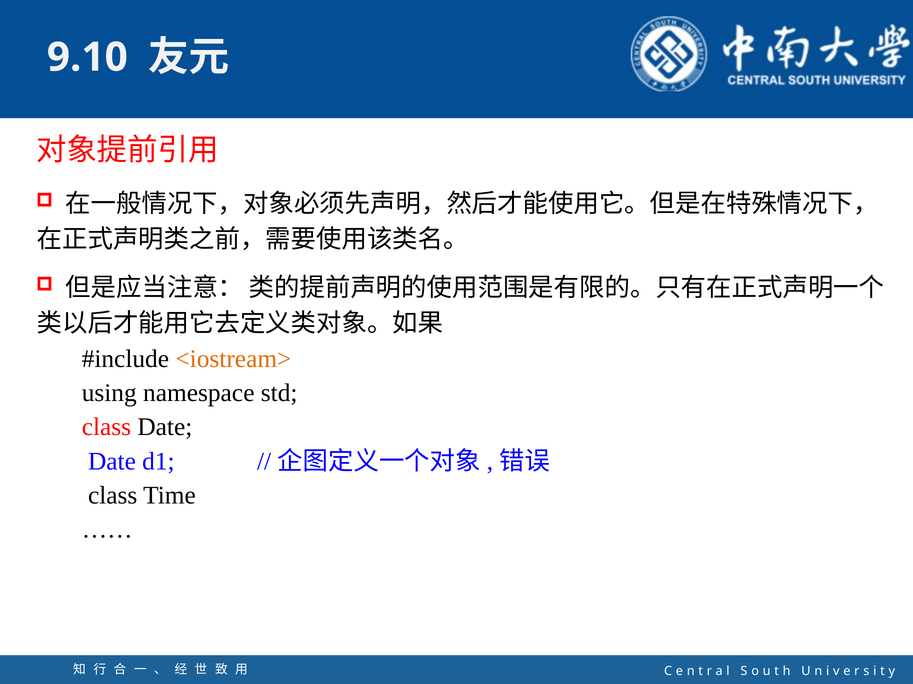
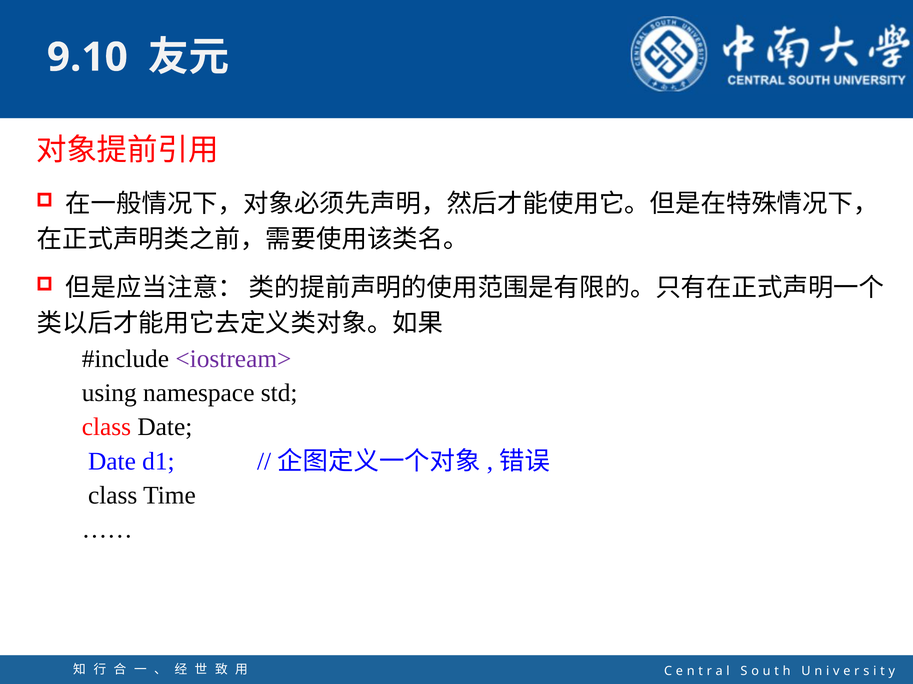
<iostream> colour: orange -> purple
